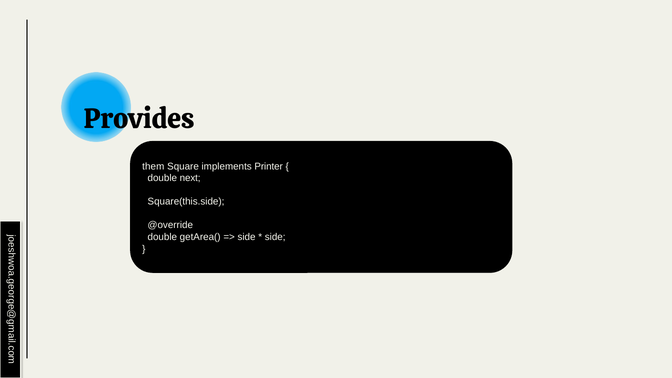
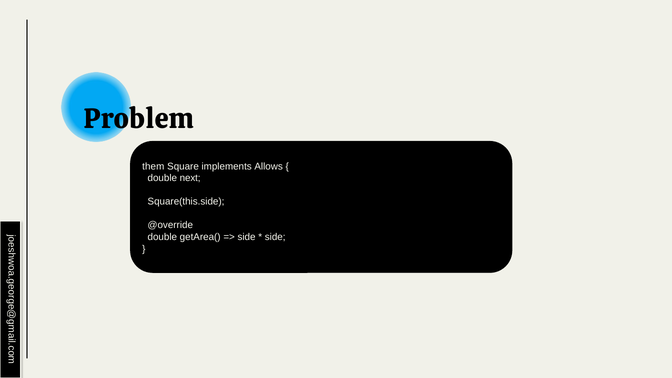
Provides: Provides -> Problem
Printer: Printer -> Allows
